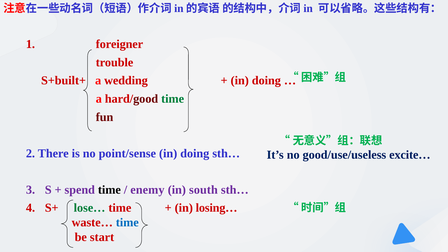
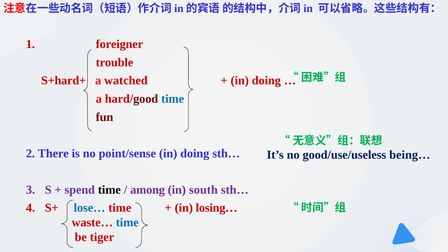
S+built+: S+built+ -> S+hard+
wedding: wedding -> watched
time at (173, 99) colour: green -> blue
excite…: excite… -> being…
enemy: enemy -> among
lose… colour: green -> blue
start: start -> tiger
